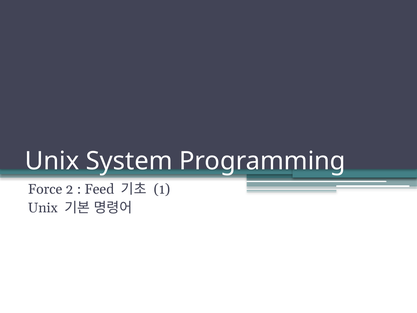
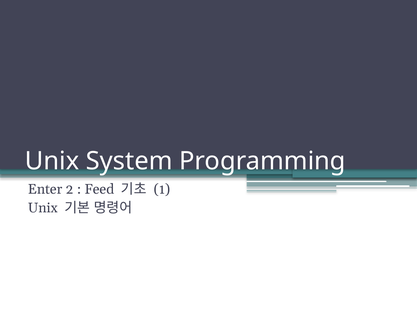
Force: Force -> Enter
